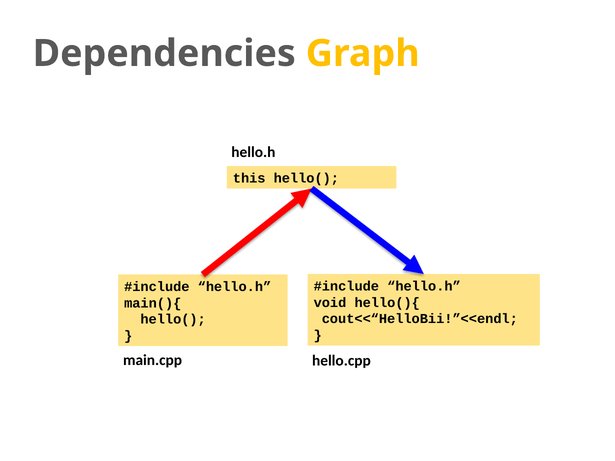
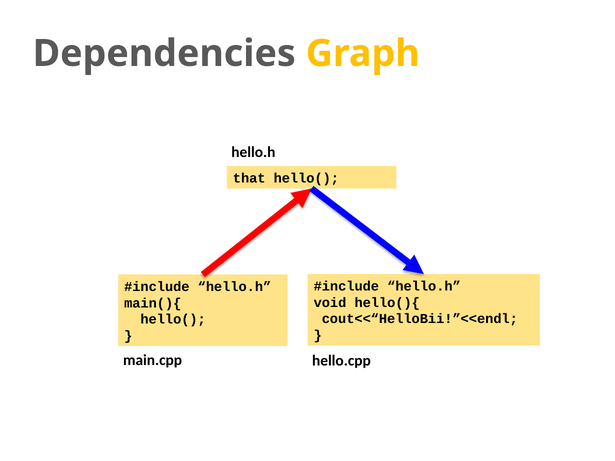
this: this -> that
